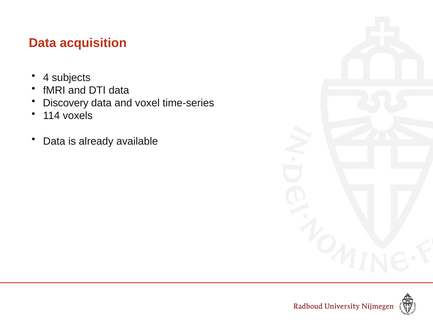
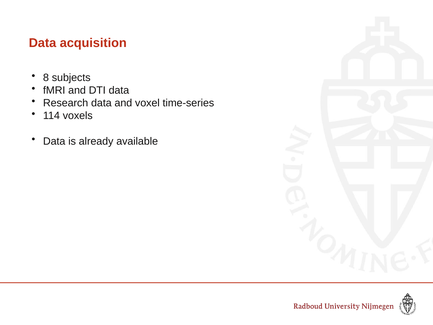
4: 4 -> 8
Discovery: Discovery -> Research
